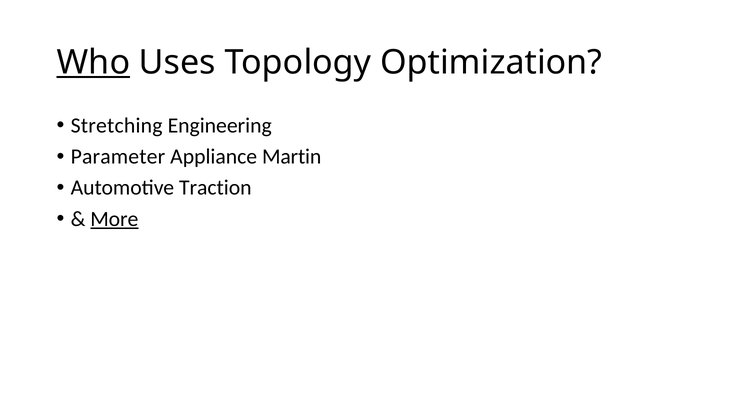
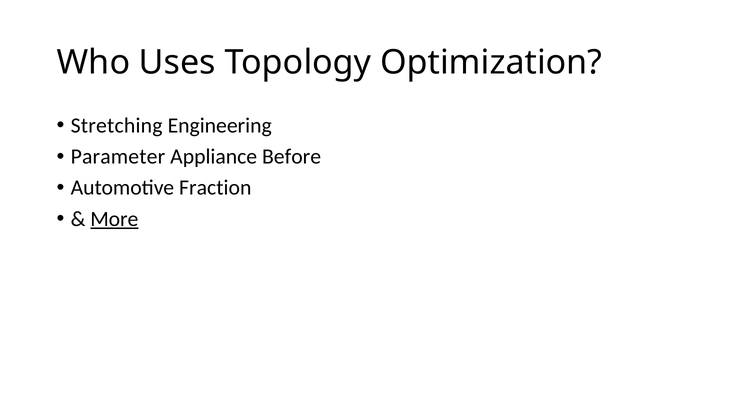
Who underline: present -> none
Martin: Martin -> Before
Traction: Traction -> Fraction
